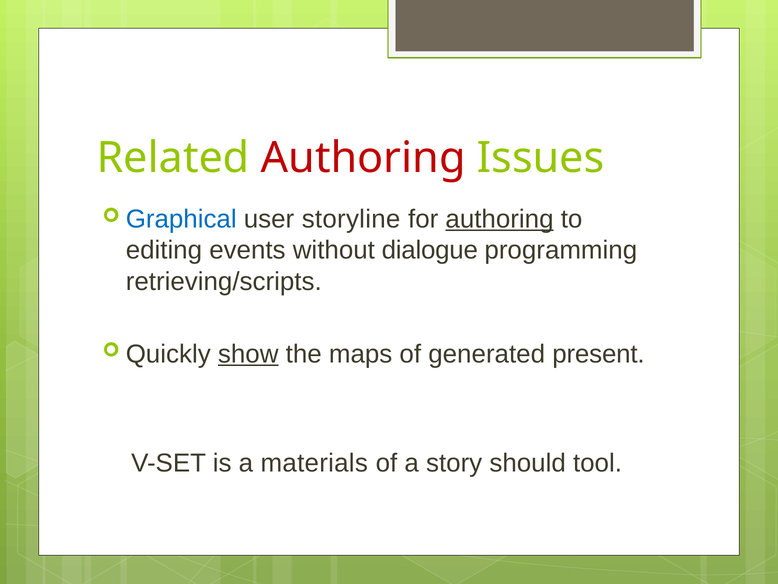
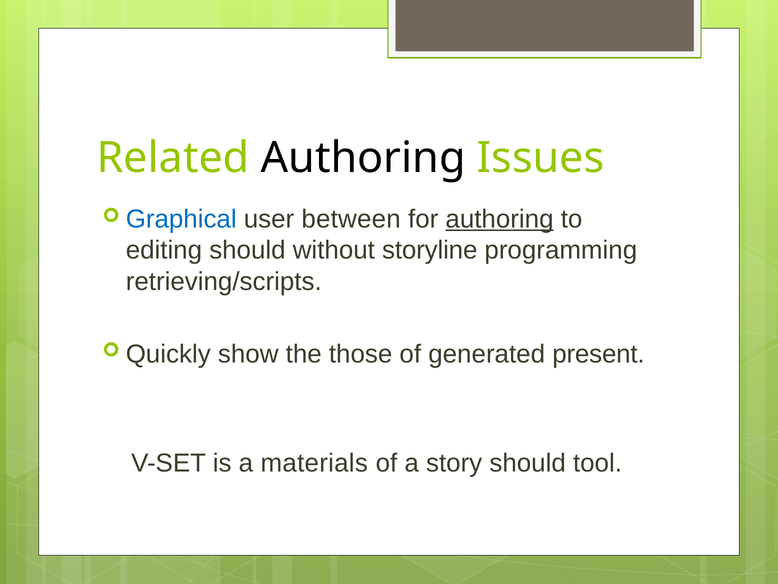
Authoring at (363, 158) colour: red -> black
storyline: storyline -> between
editing events: events -> should
dialogue: dialogue -> storyline
show underline: present -> none
maps: maps -> those
